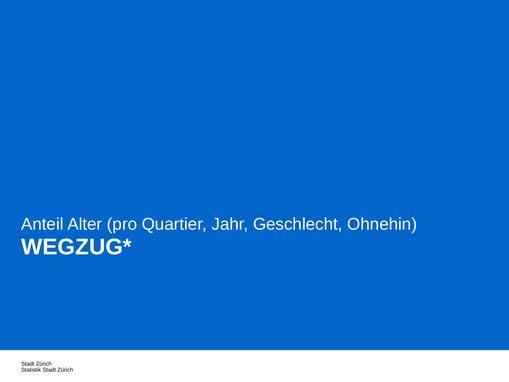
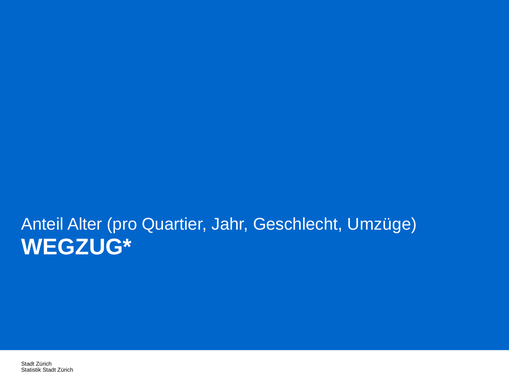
Ohnehin: Ohnehin -> Umzüge
